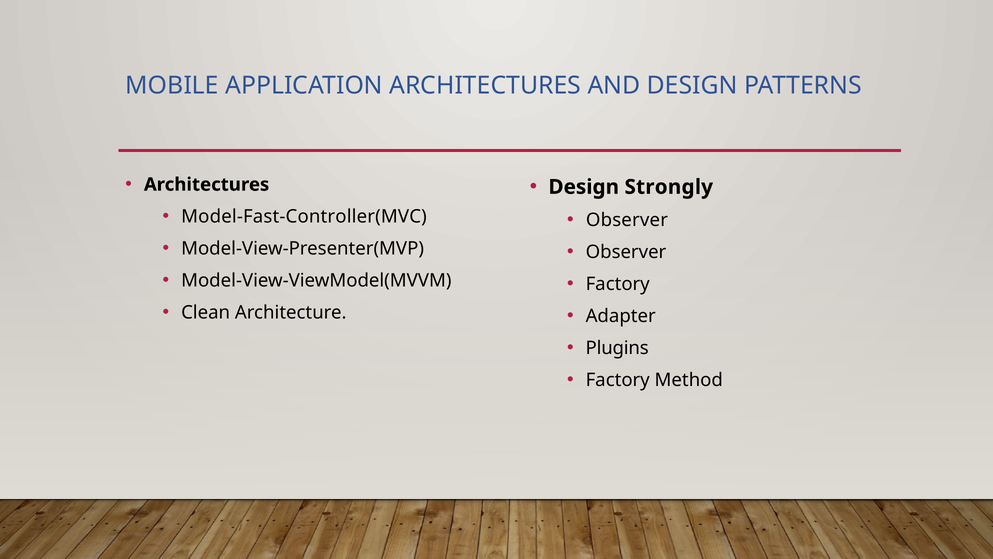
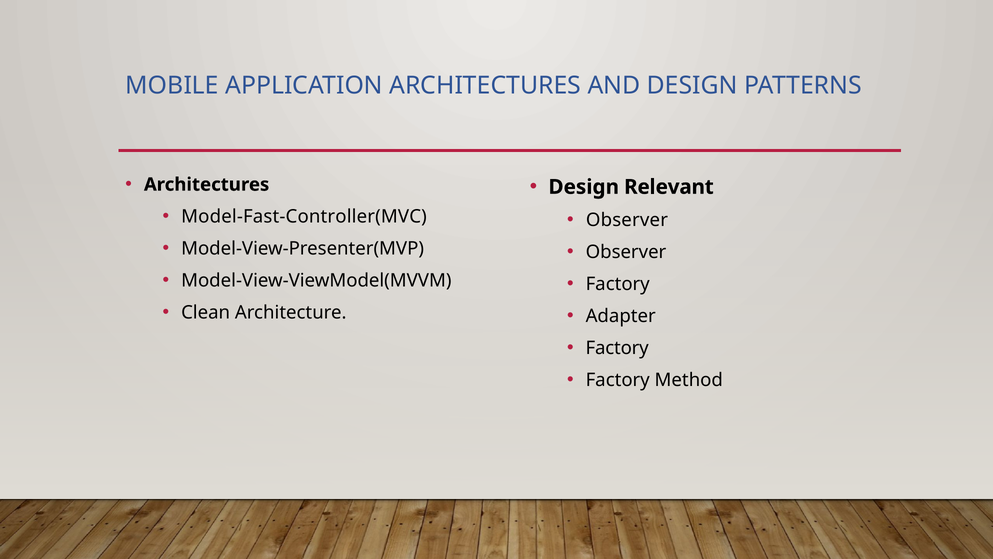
Strongly: Strongly -> Relevant
Plugins at (617, 348): Plugins -> Factory
